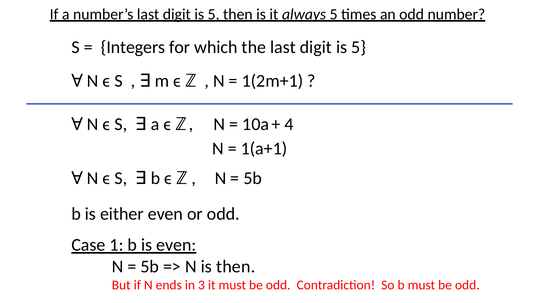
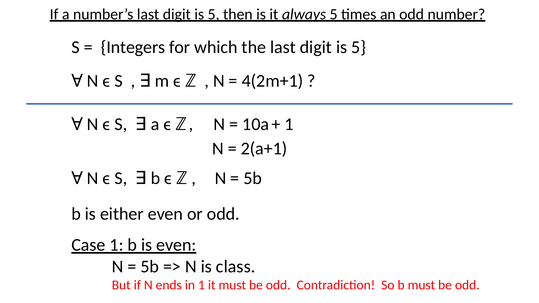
1(2m+1: 1(2m+1 -> 4(2m+1
4 at (289, 124): 4 -> 1
1(a+1: 1(a+1 -> 2(a+1
is then: then -> class
in 3: 3 -> 1
